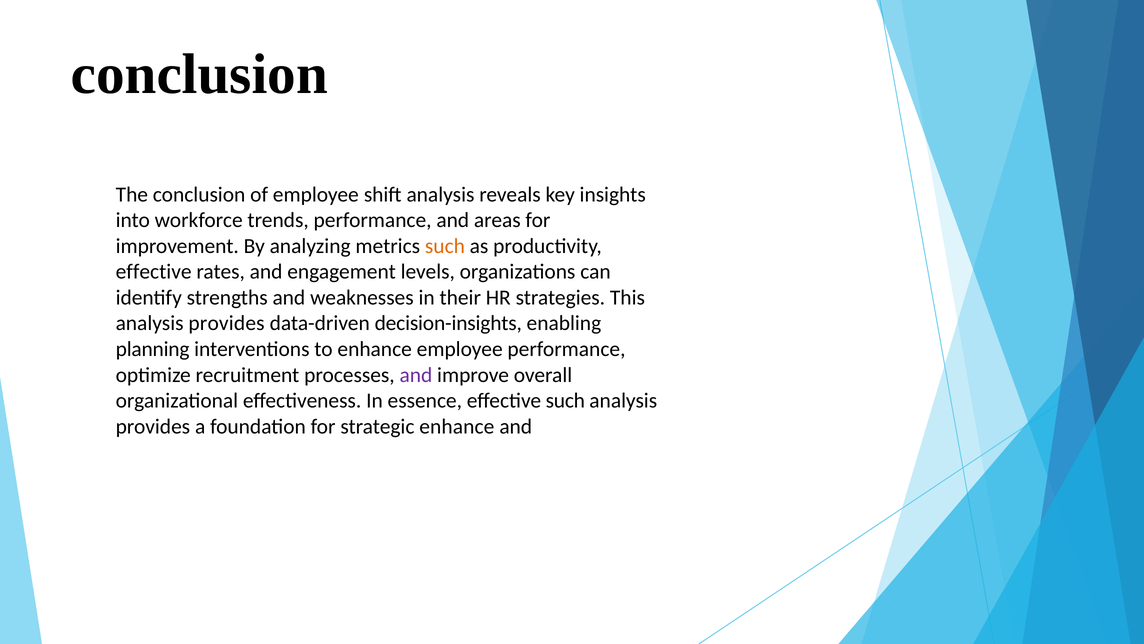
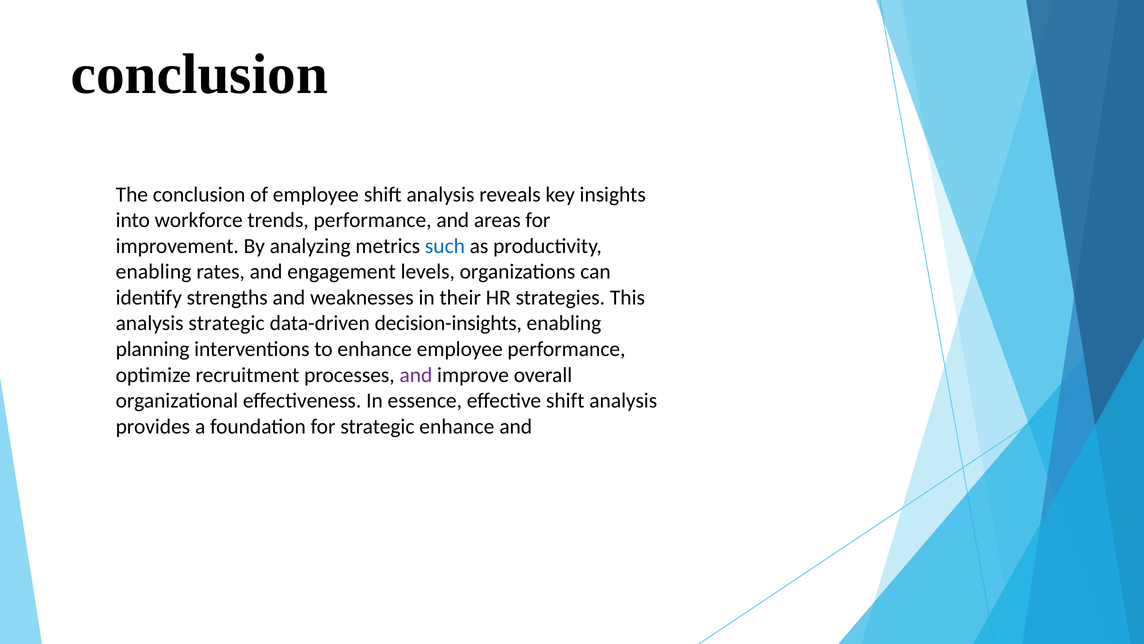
such at (445, 246) colour: orange -> blue
effective at (154, 272): effective -> enabling
provides at (227, 323): provides -> strategic
effective such: such -> shift
